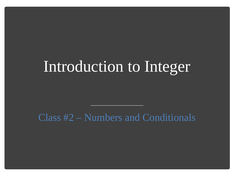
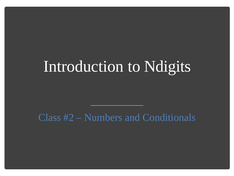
Integer: Integer -> Ndigits
